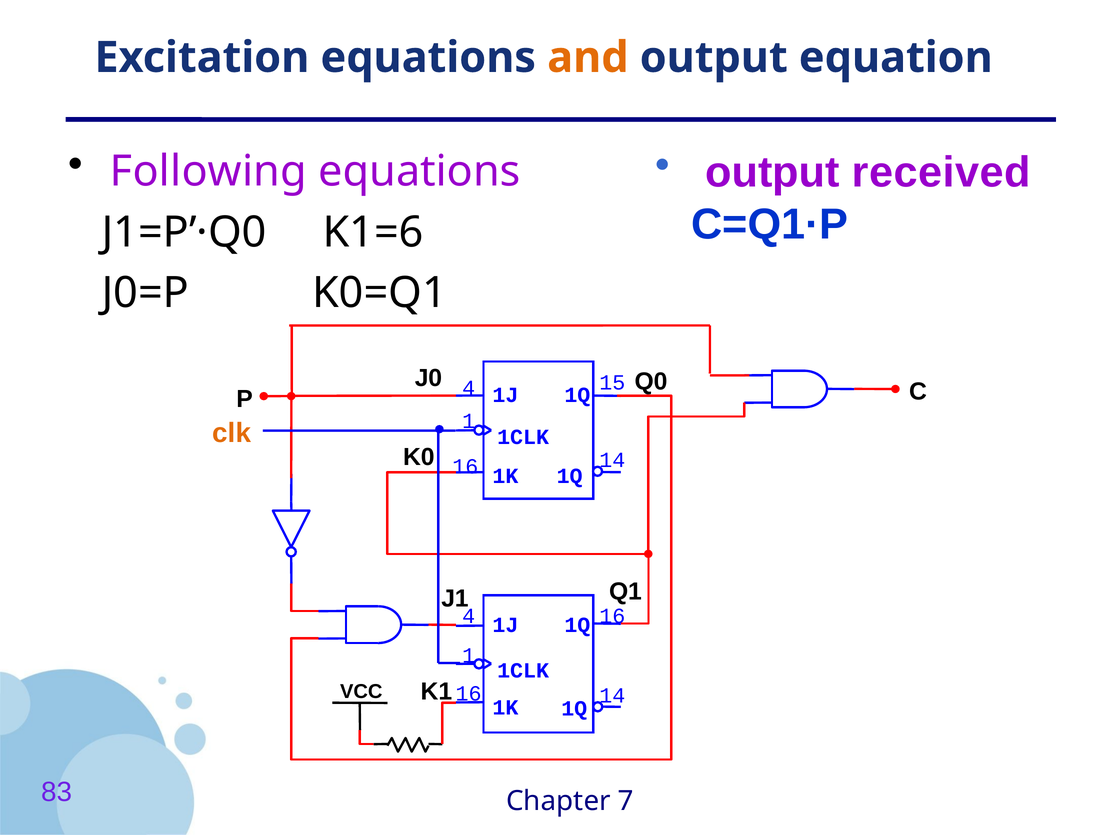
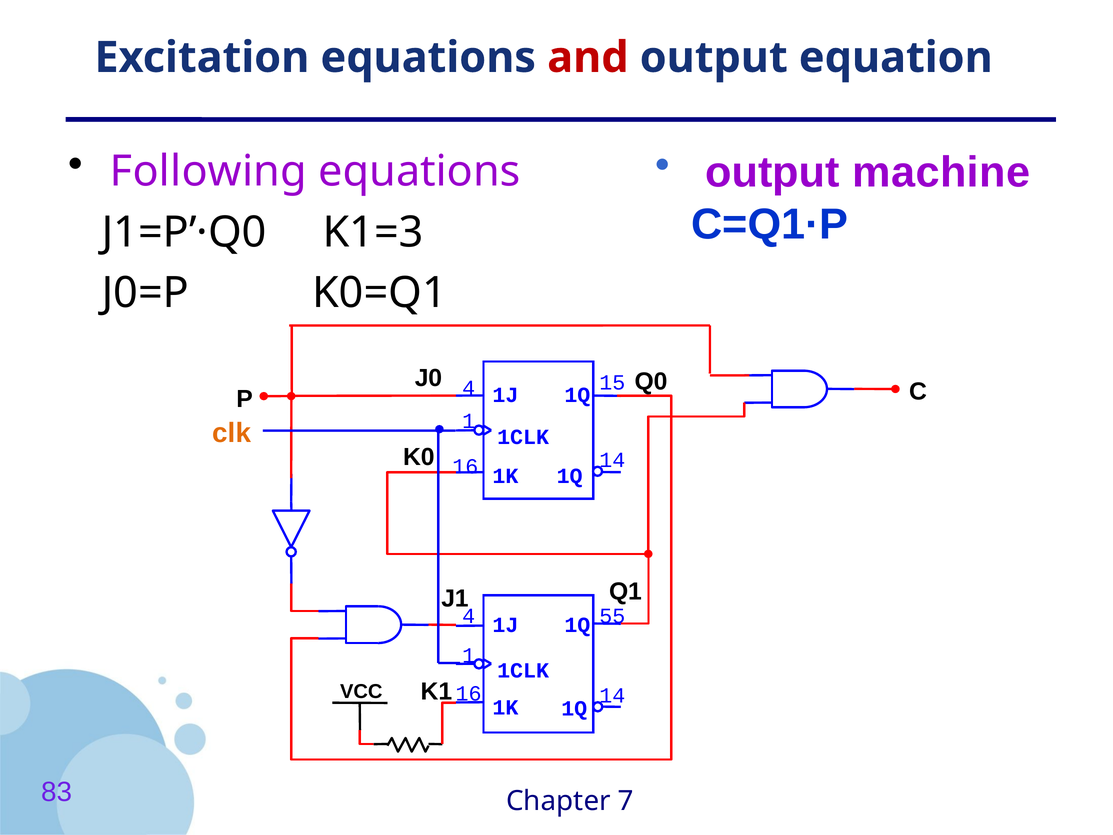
and colour: orange -> red
received: received -> machine
K1=6: K1=6 -> K1=3
1Q 16: 16 -> 55
